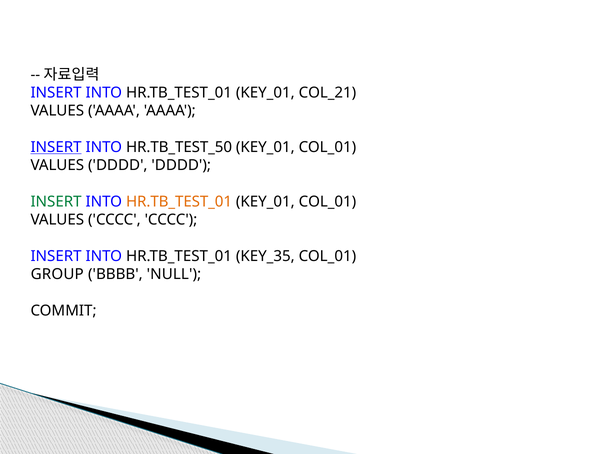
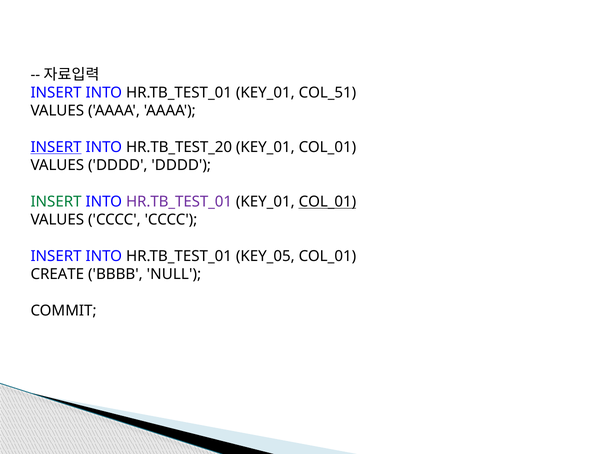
COL_21: COL_21 -> COL_51
HR.TB_TEST_50: HR.TB_TEST_50 -> HR.TB_TEST_20
HR.TB_TEST_01 at (179, 202) colour: orange -> purple
COL_01 at (327, 202) underline: none -> present
KEY_35: KEY_35 -> KEY_05
GROUP: GROUP -> CREATE
